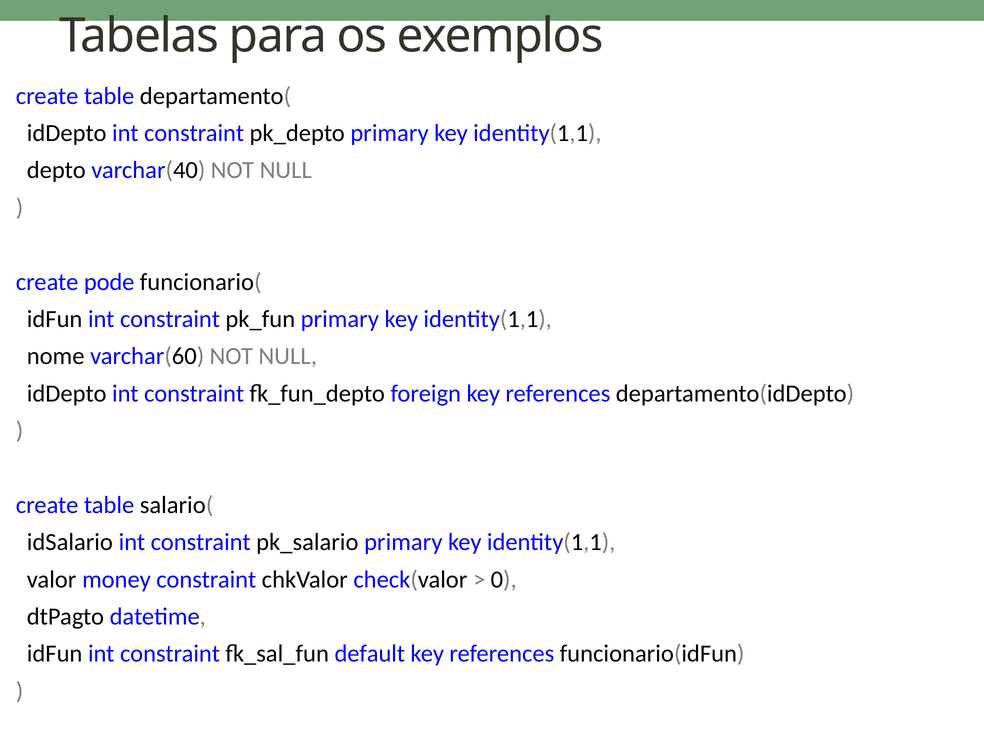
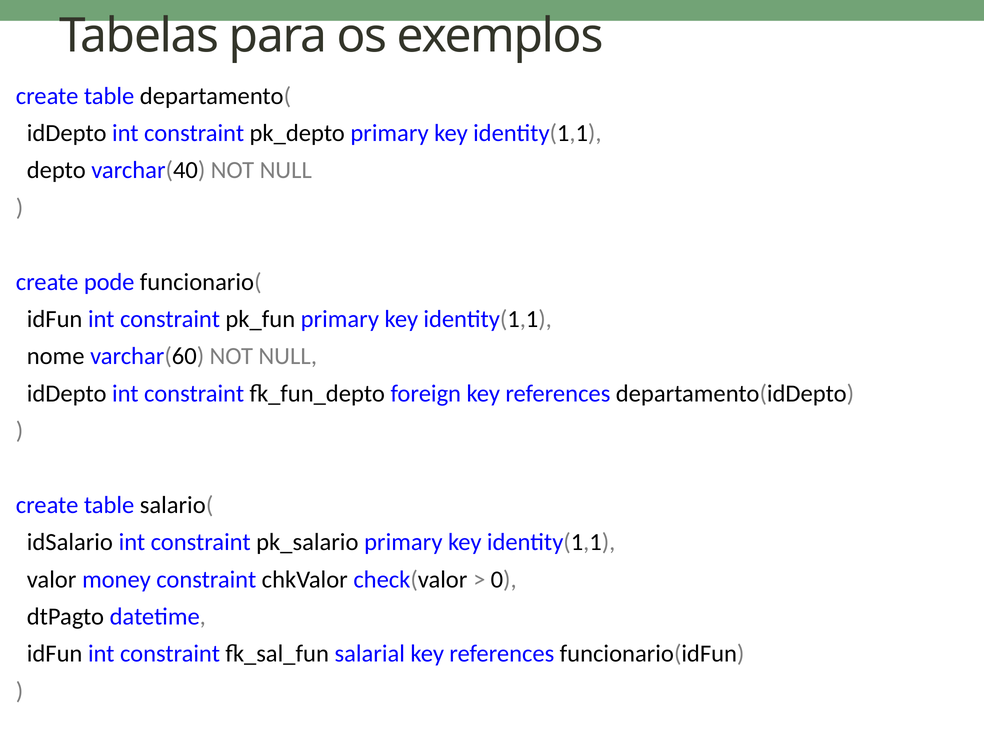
default: default -> salarial
